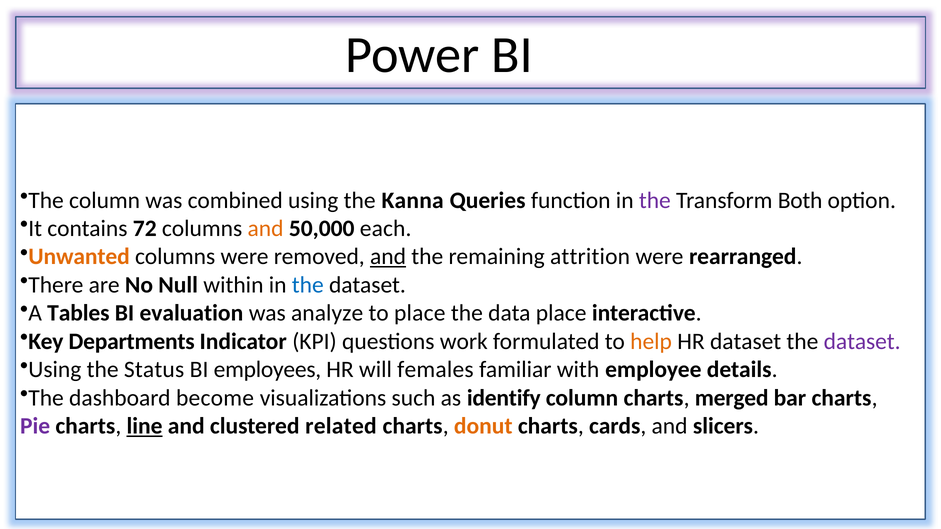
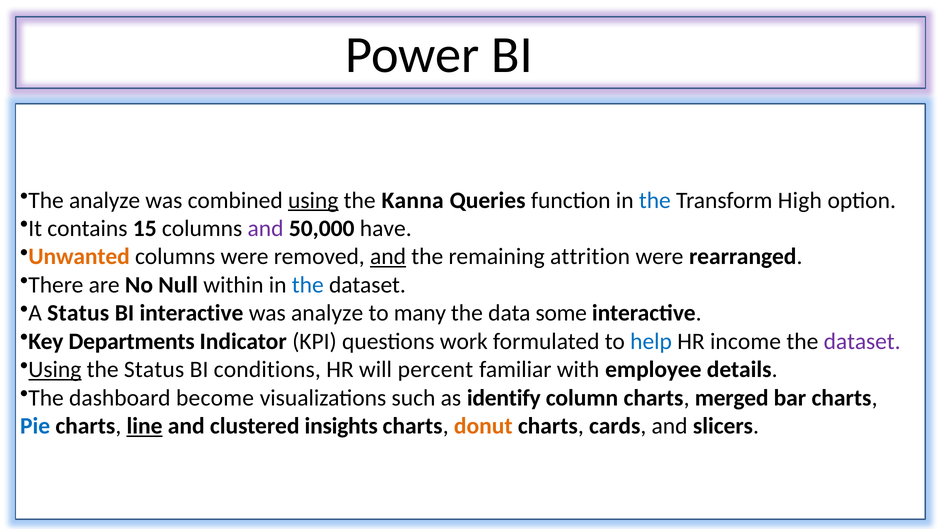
The column: column -> analyze
using at (313, 200) underline: none -> present
the at (655, 200) colour: purple -> blue
Both: Both -> High
72: 72 -> 15
and at (266, 229) colour: orange -> purple
each: each -> have
A Tables: Tables -> Status
BI evaluation: evaluation -> interactive
to place: place -> many
data place: place -> some
help colour: orange -> blue
HR dataset: dataset -> income
Using at (55, 370) underline: none -> present
employees: employees -> conditions
females: females -> percent
Pie colour: purple -> blue
related: related -> insights
